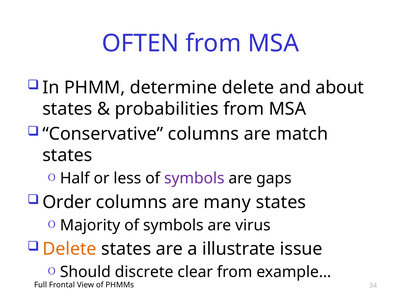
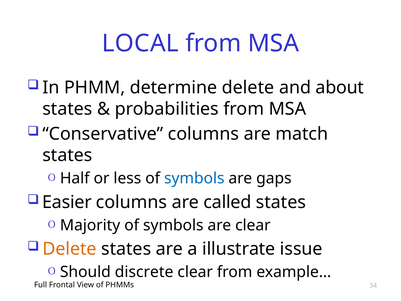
OFTEN: OFTEN -> LOCAL
symbols at (194, 178) colour: purple -> blue
Order: Order -> Easier
many: many -> called
are virus: virus -> clear
